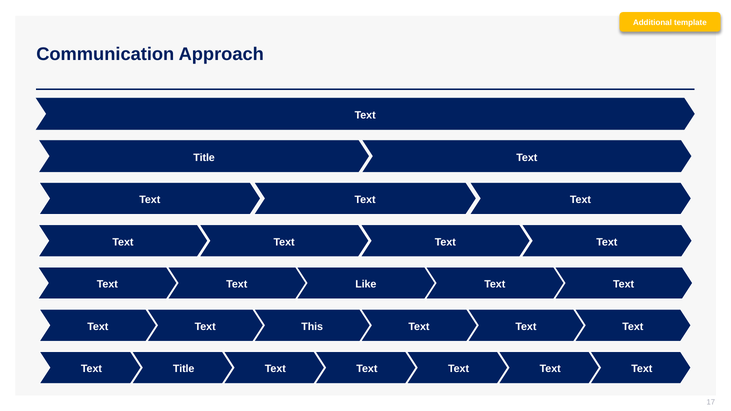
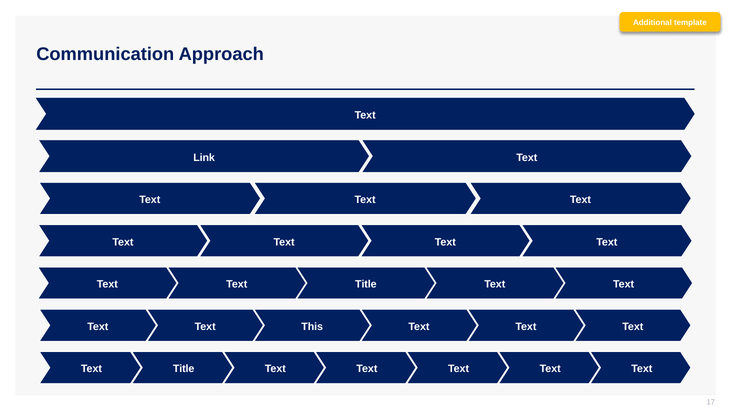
Title at (204, 158): Title -> Link
Like at (366, 285): Like -> Title
